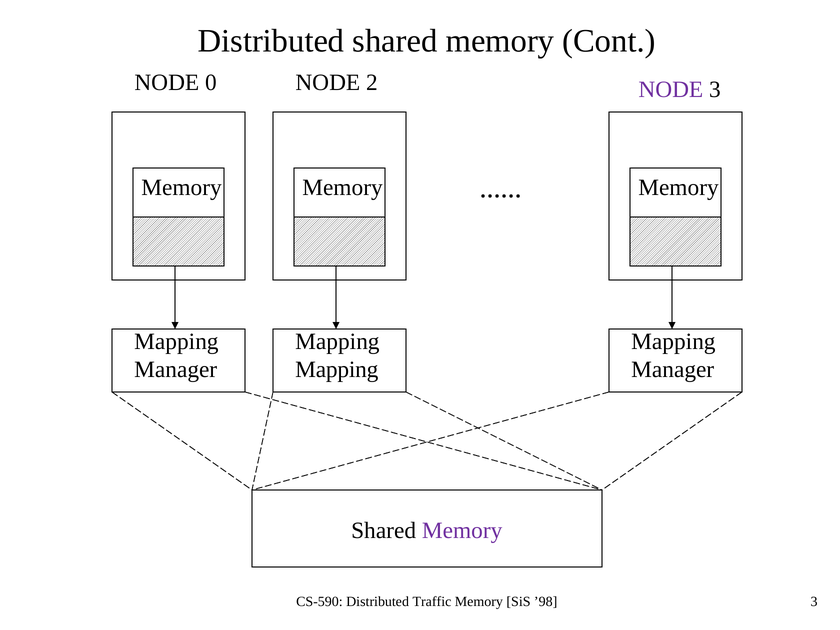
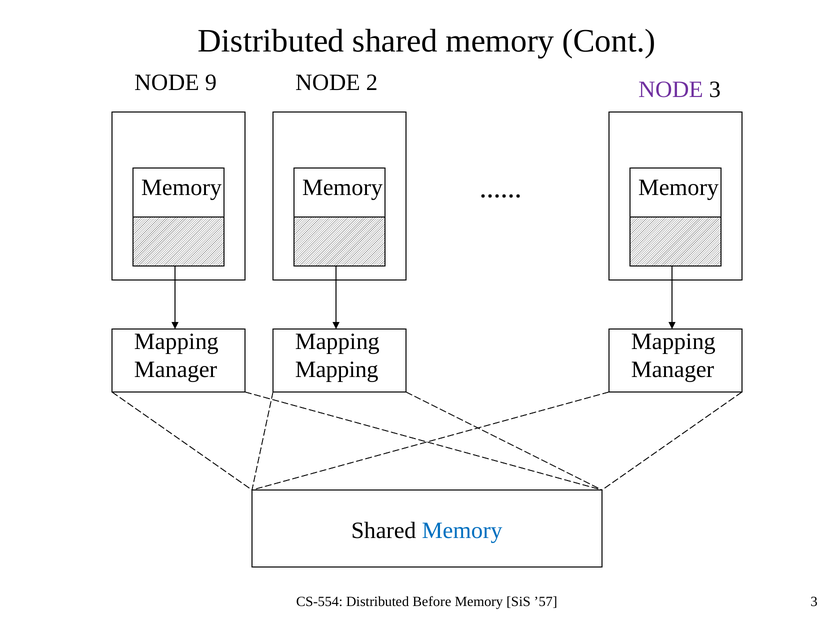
0: 0 -> 9
Memory at (462, 531) colour: purple -> blue
CS-590: CS-590 -> CS-554
Traffic: Traffic -> Before
’98: ’98 -> ’57
